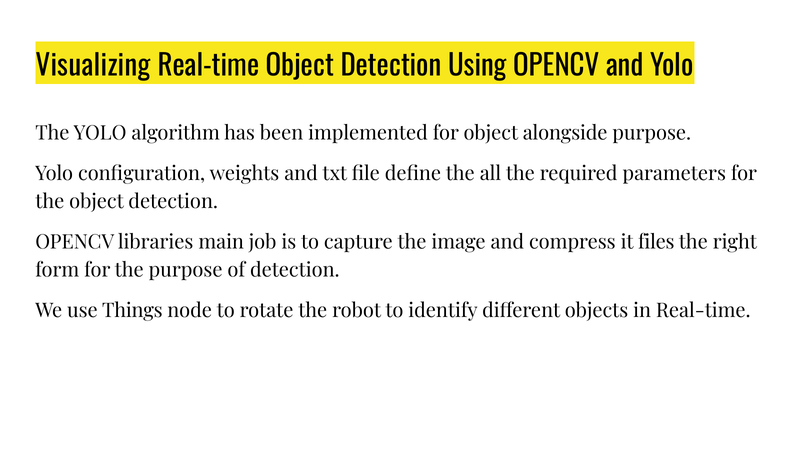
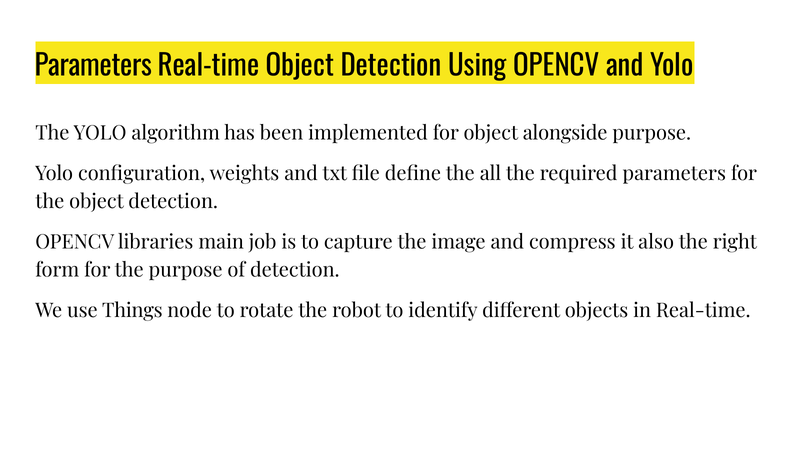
Visualizing at (93, 66): Visualizing -> Parameters
files: files -> also
